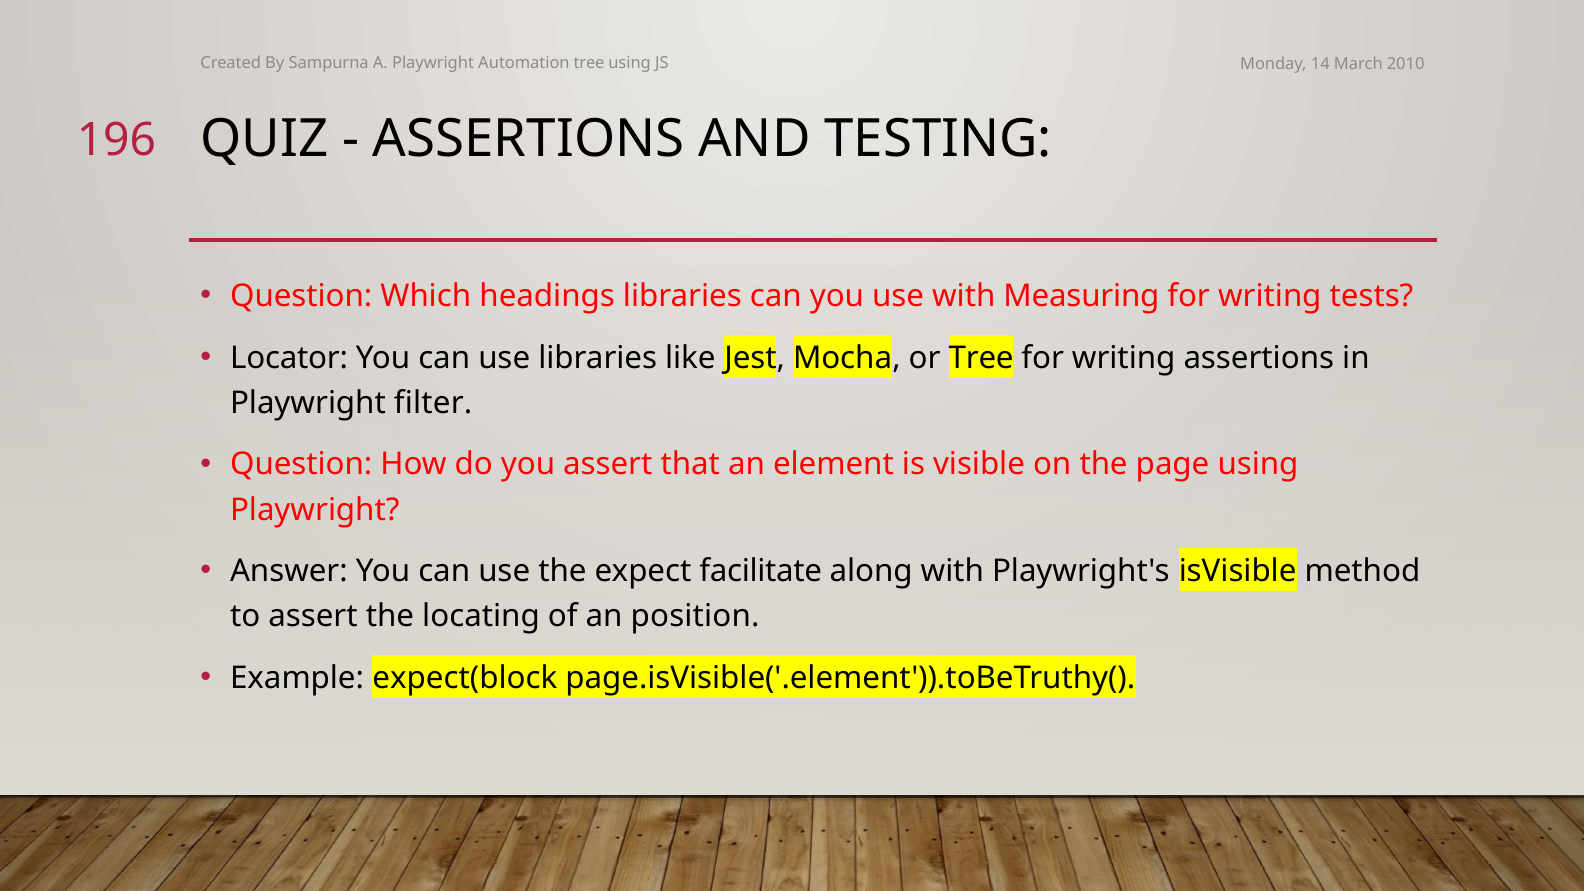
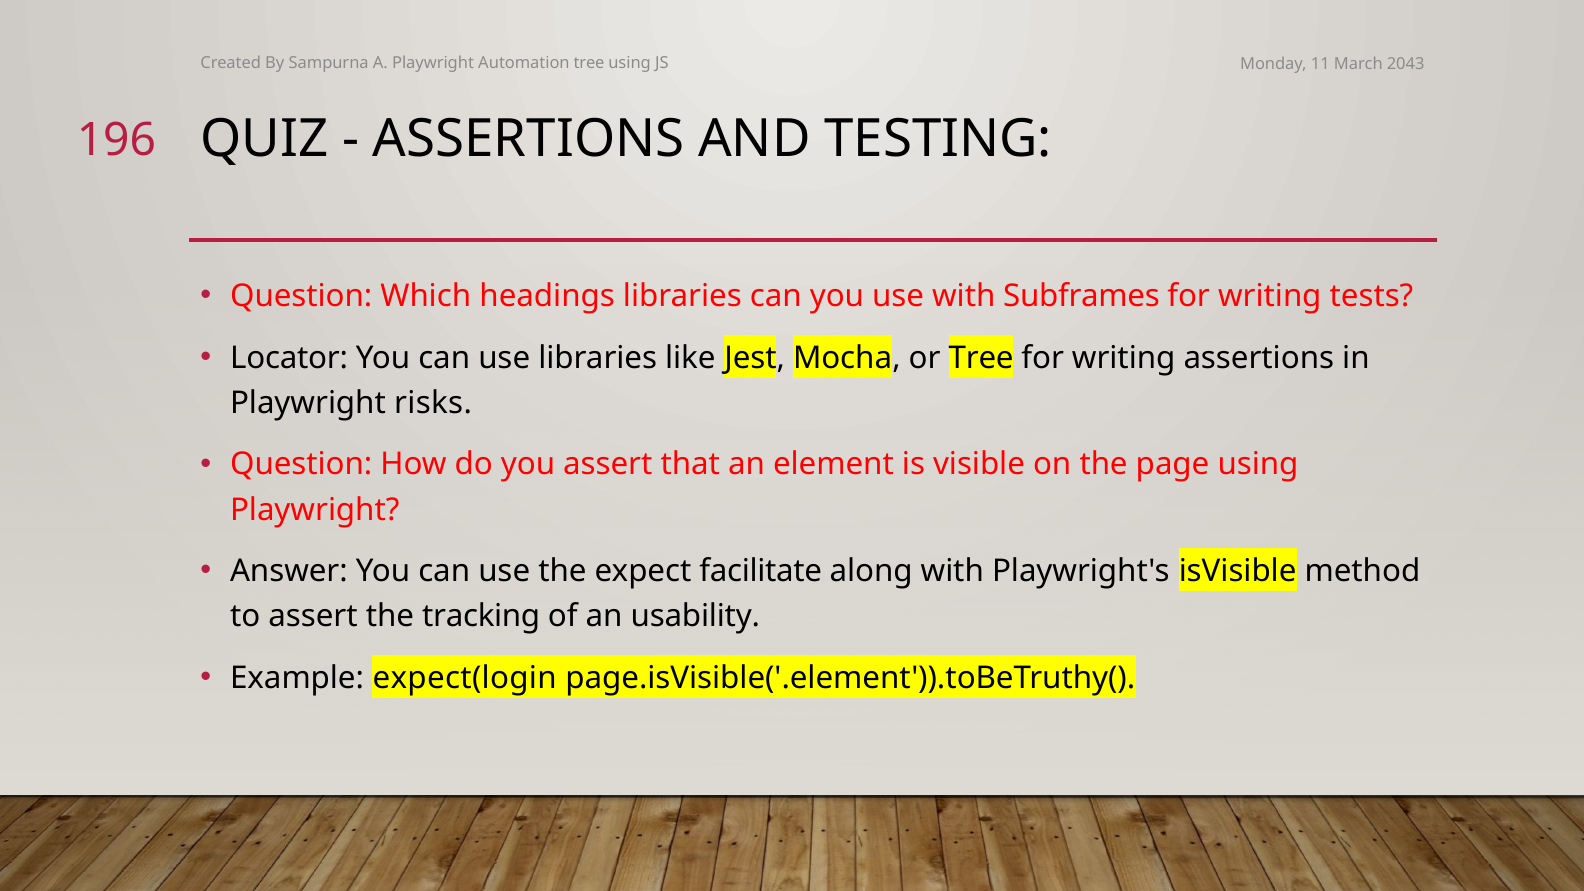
14: 14 -> 11
2010: 2010 -> 2043
Measuring: Measuring -> Subframes
filter: filter -> risks
locating: locating -> tracking
position: position -> usability
expect(block: expect(block -> expect(login
